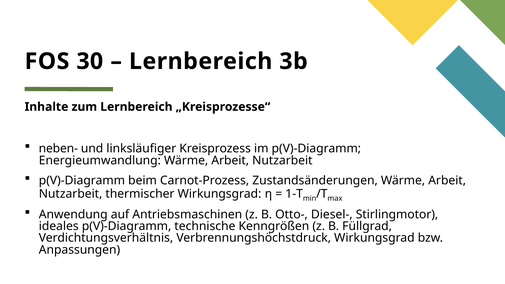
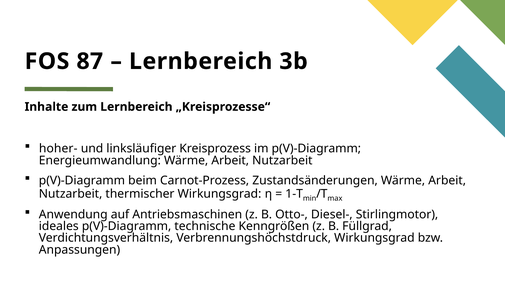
30: 30 -> 87
neben-: neben- -> hoher-
